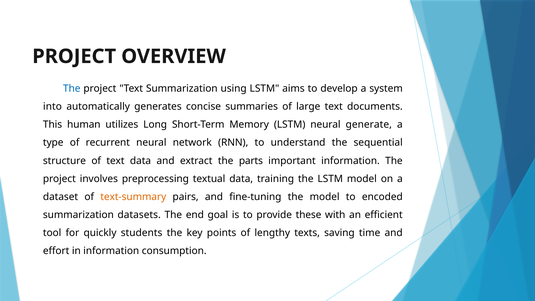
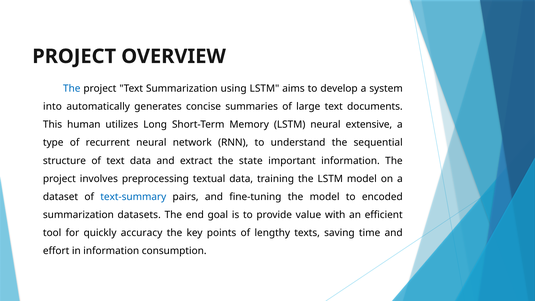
generate: generate -> extensive
parts: parts -> state
text-summary colour: orange -> blue
these: these -> value
students: students -> accuracy
